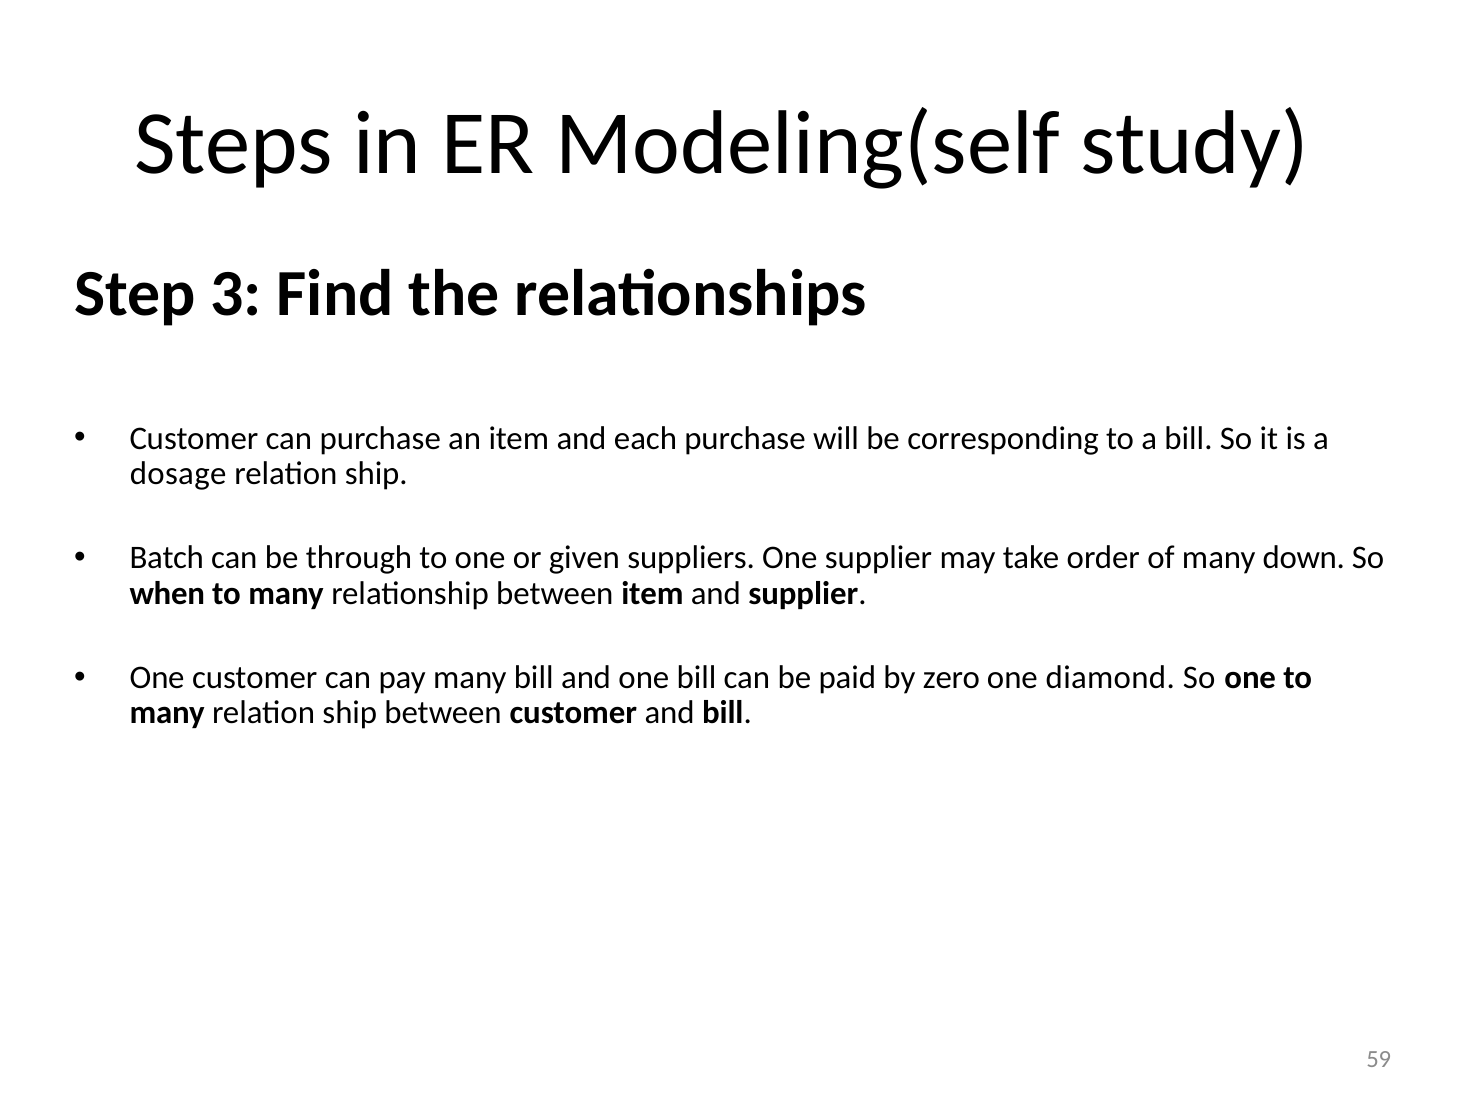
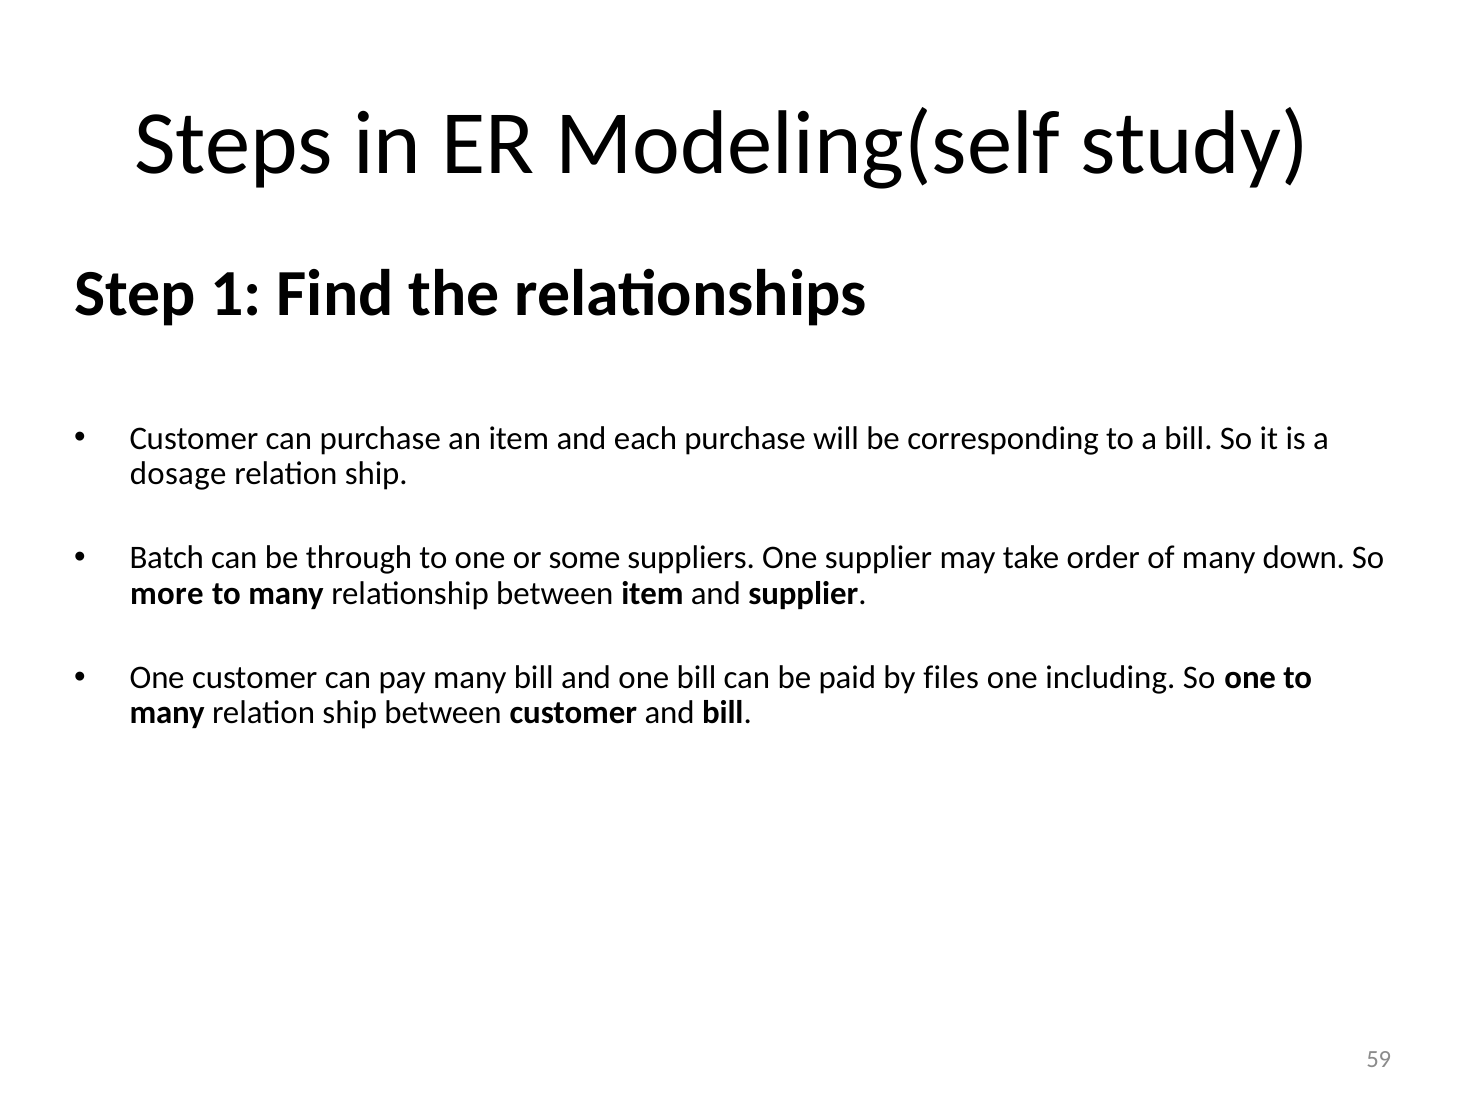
3: 3 -> 1
given: given -> some
when: when -> more
zero: zero -> files
diamond: diamond -> including
